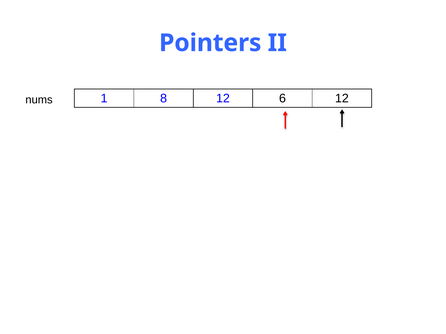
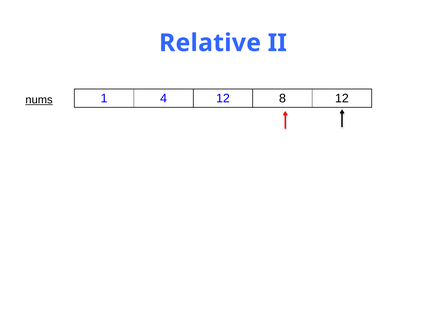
Pointers: Pointers -> Relative
8: 8 -> 4
6: 6 -> 8
nums underline: none -> present
